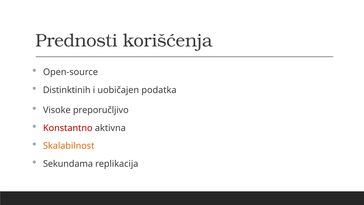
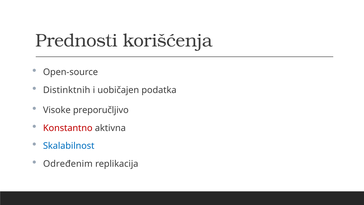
Distinktinih: Distinktinih -> Distinktnih
Skalabilnost colour: orange -> blue
Sekundama: Sekundama -> Određenim
